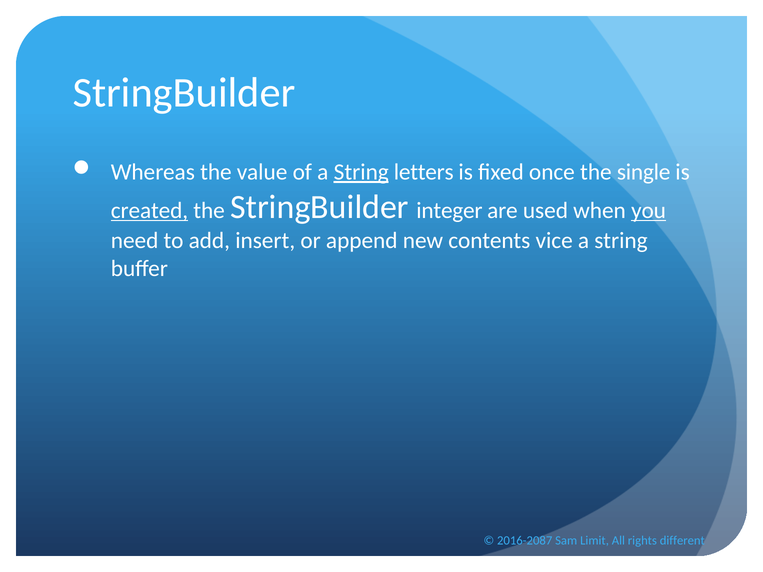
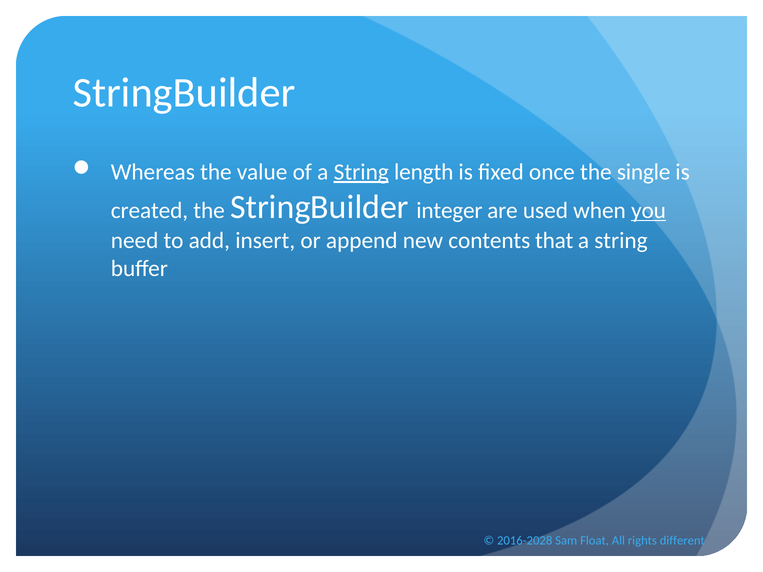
letters: letters -> length
created underline: present -> none
vice: vice -> that
2016-2087: 2016-2087 -> 2016-2028
Limit: Limit -> Float
